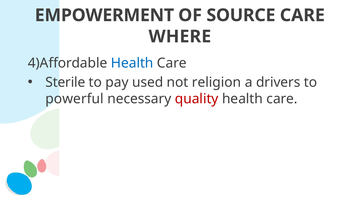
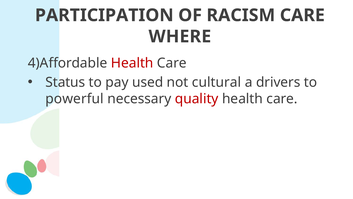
EMPOWERMENT: EMPOWERMENT -> PARTICIPATION
SOURCE: SOURCE -> RACISM
Health at (132, 63) colour: blue -> red
Sterile: Sterile -> Status
religion: religion -> cultural
